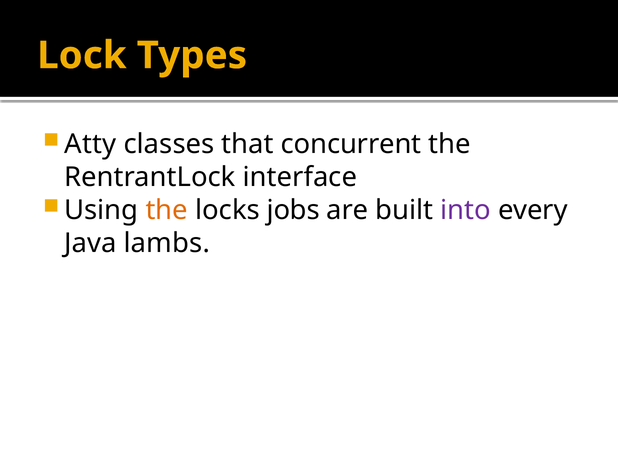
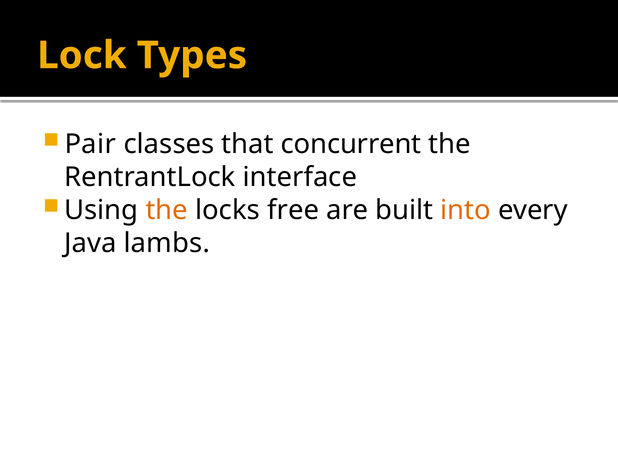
Atty: Atty -> Pair
jobs: jobs -> free
into colour: purple -> orange
